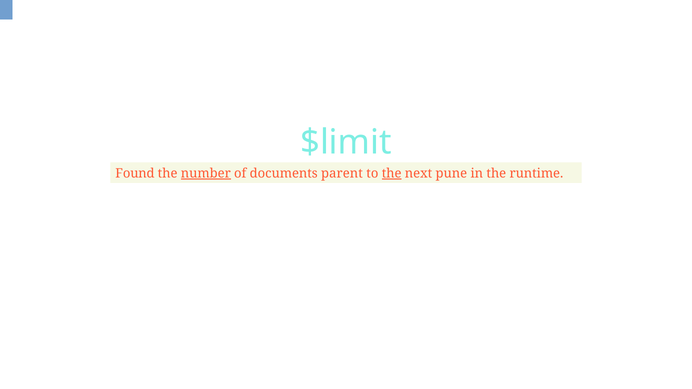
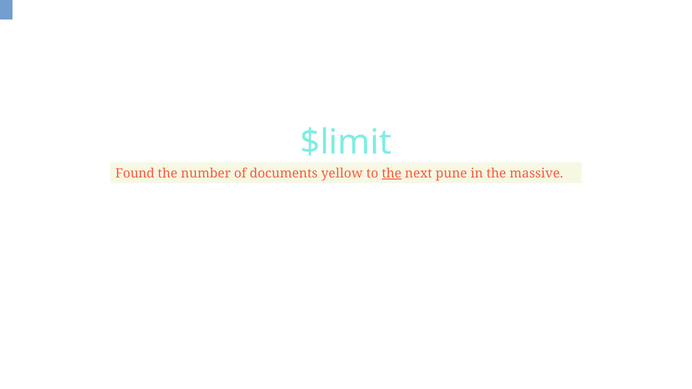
number underline: present -> none
parent: parent -> yellow
runtime: runtime -> massive
